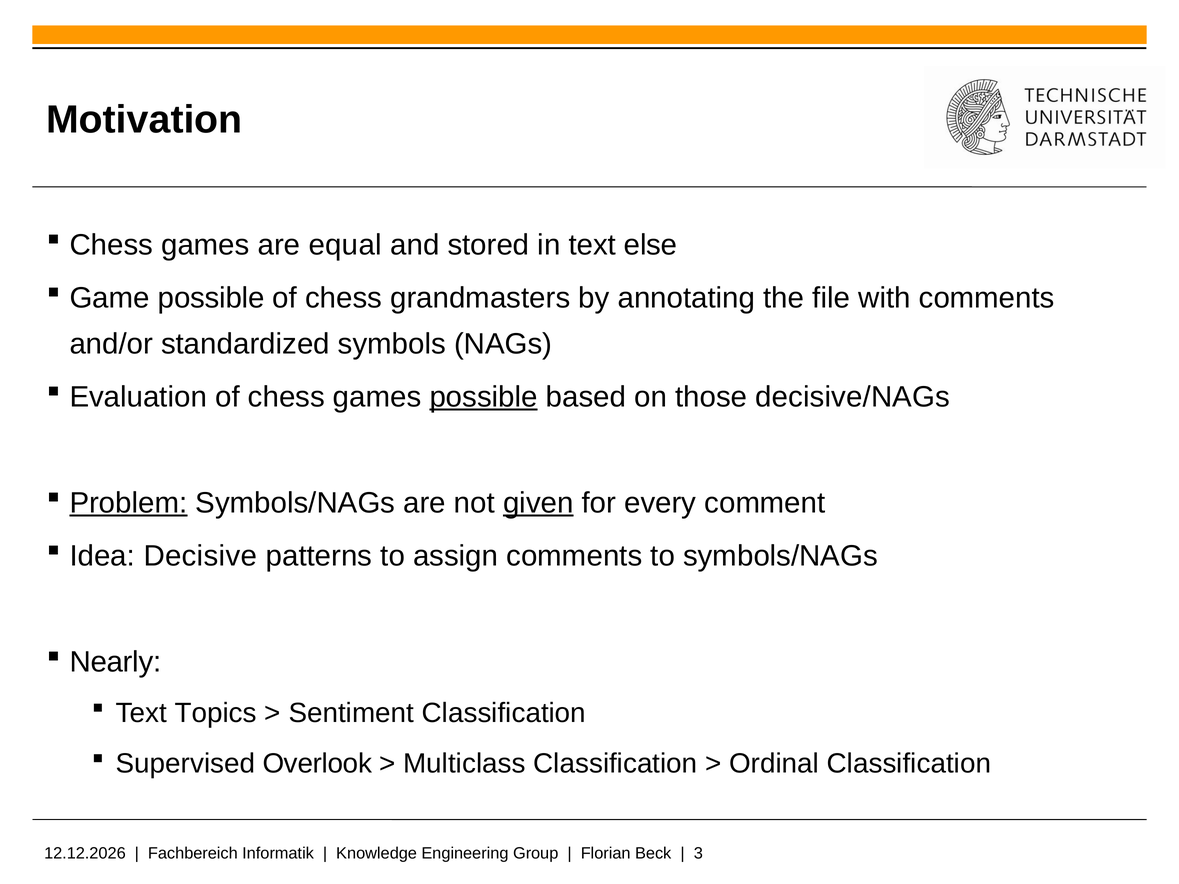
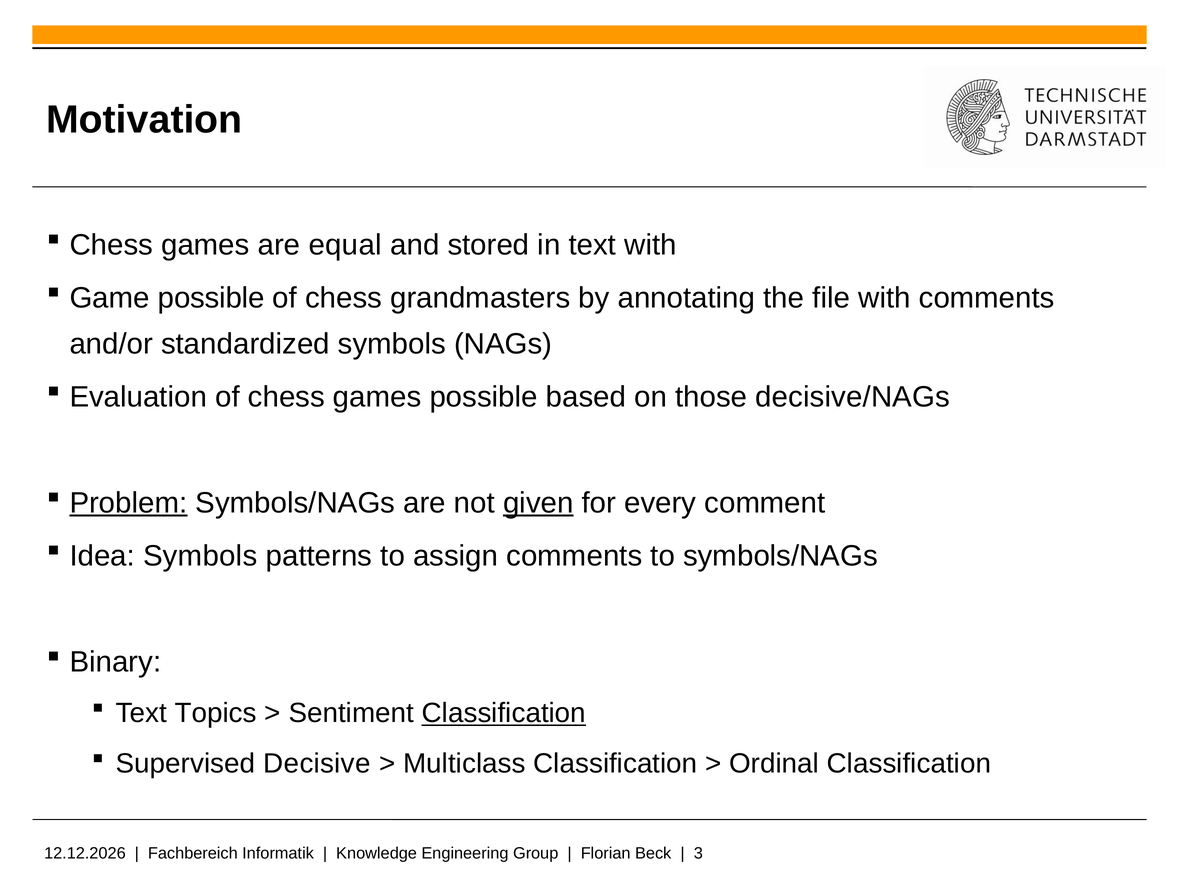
text else: else -> with
possible at (484, 397) underline: present -> none
Idea Decisive: Decisive -> Symbols
Nearly: Nearly -> Binary
Classification at (504, 713) underline: none -> present
Overlook: Overlook -> Decisive
